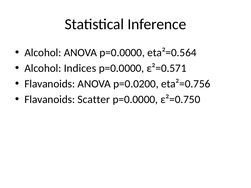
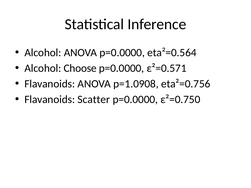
Indices: Indices -> Choose
p=0.0200: p=0.0200 -> p=1.0908
